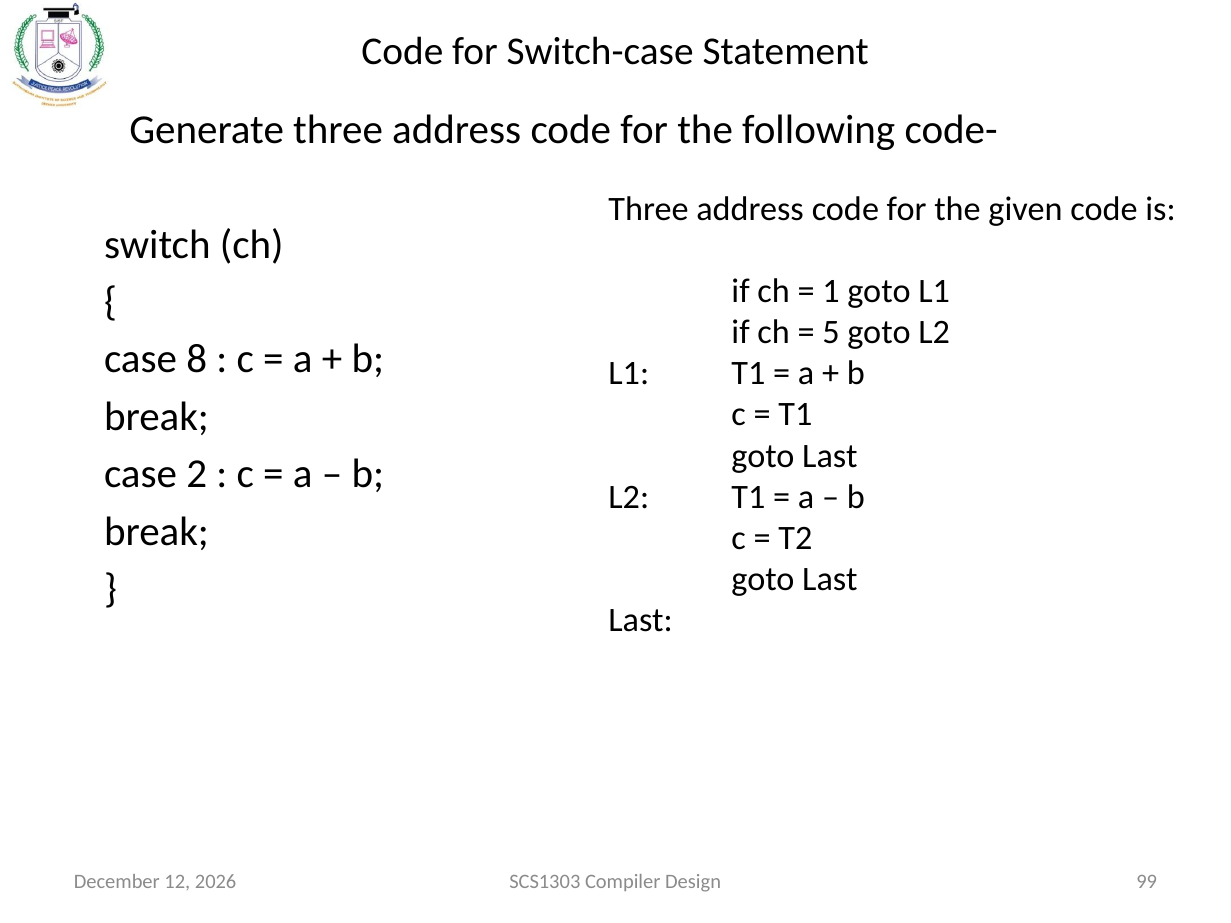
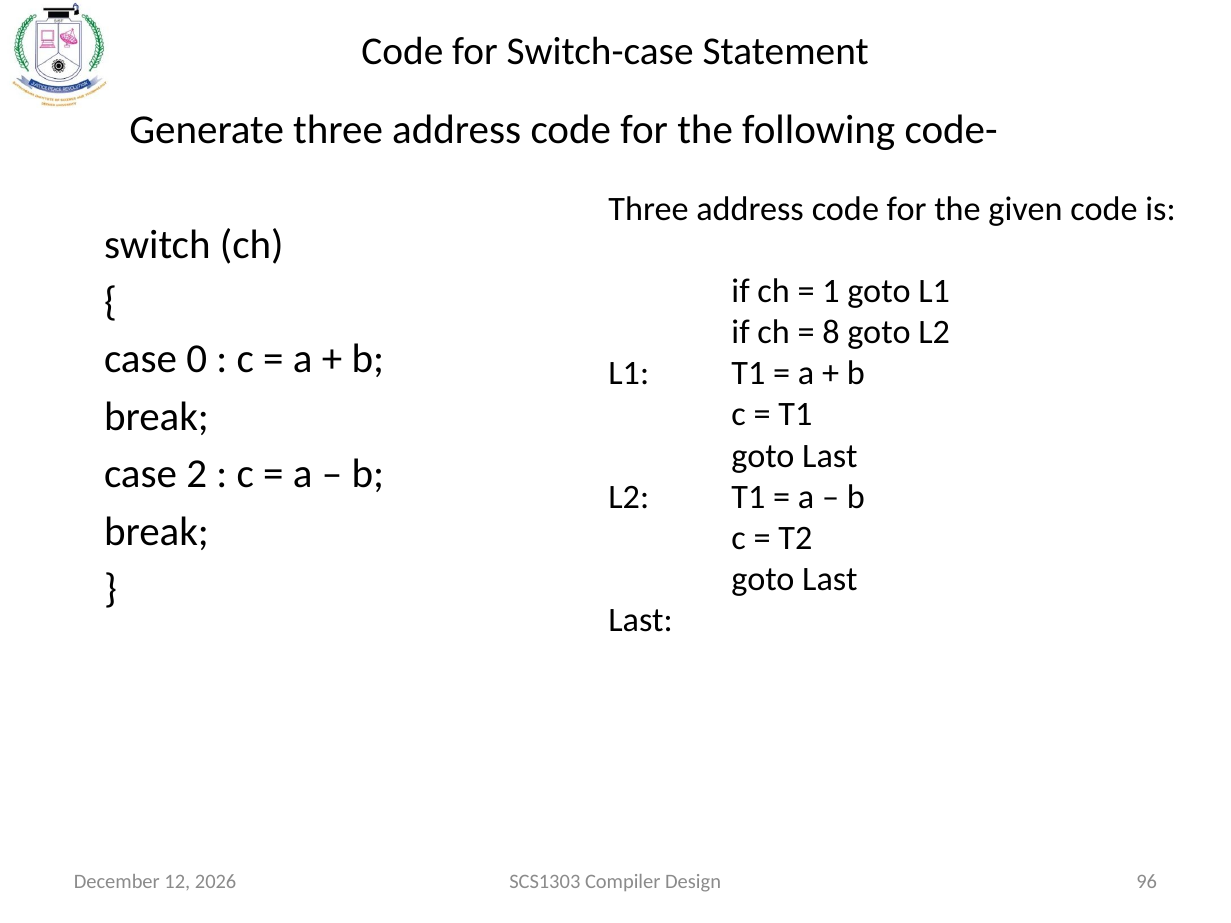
5: 5 -> 8
8: 8 -> 0
99: 99 -> 96
